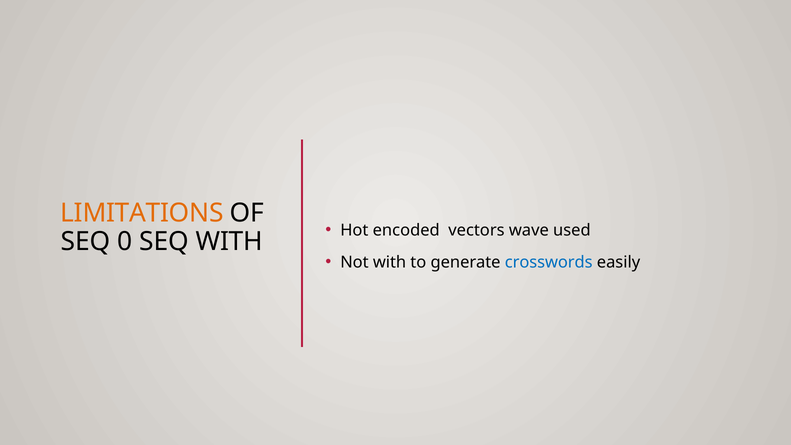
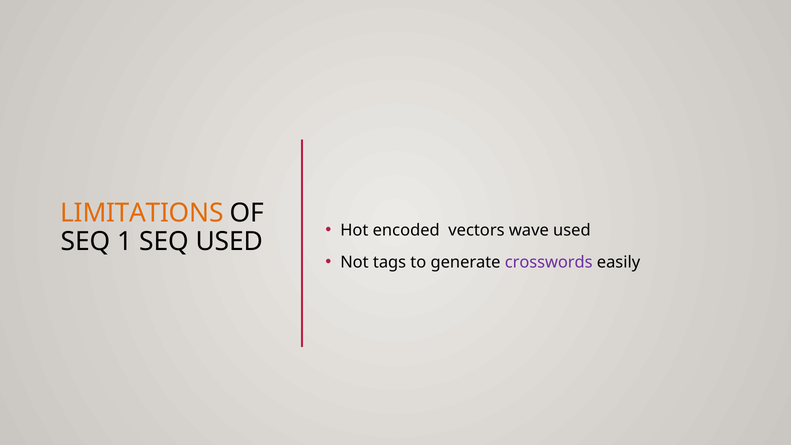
0: 0 -> 1
SEQ WITH: WITH -> USED
Not with: with -> tags
crosswords colour: blue -> purple
